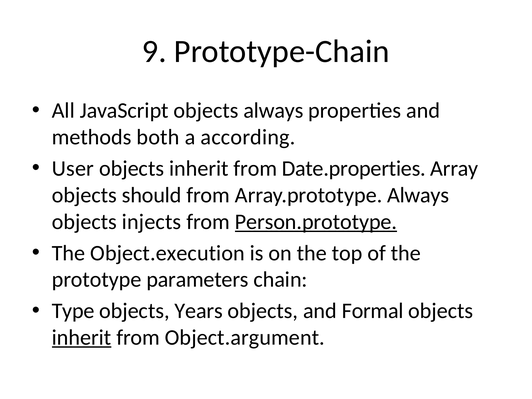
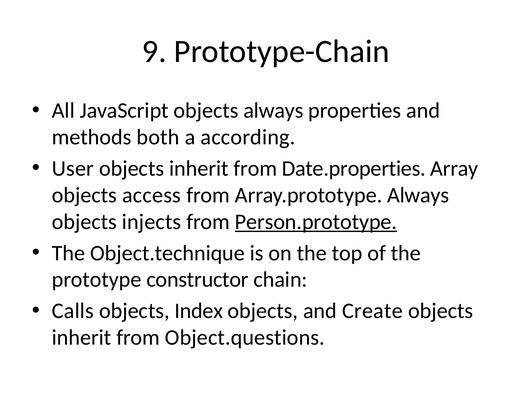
should: should -> access
Object.execution: Object.execution -> Object.technique
parameters: parameters -> constructor
Type: Type -> Calls
Years: Years -> Index
Formal: Formal -> Create
inherit at (82, 338) underline: present -> none
Object.argument: Object.argument -> Object.questions
